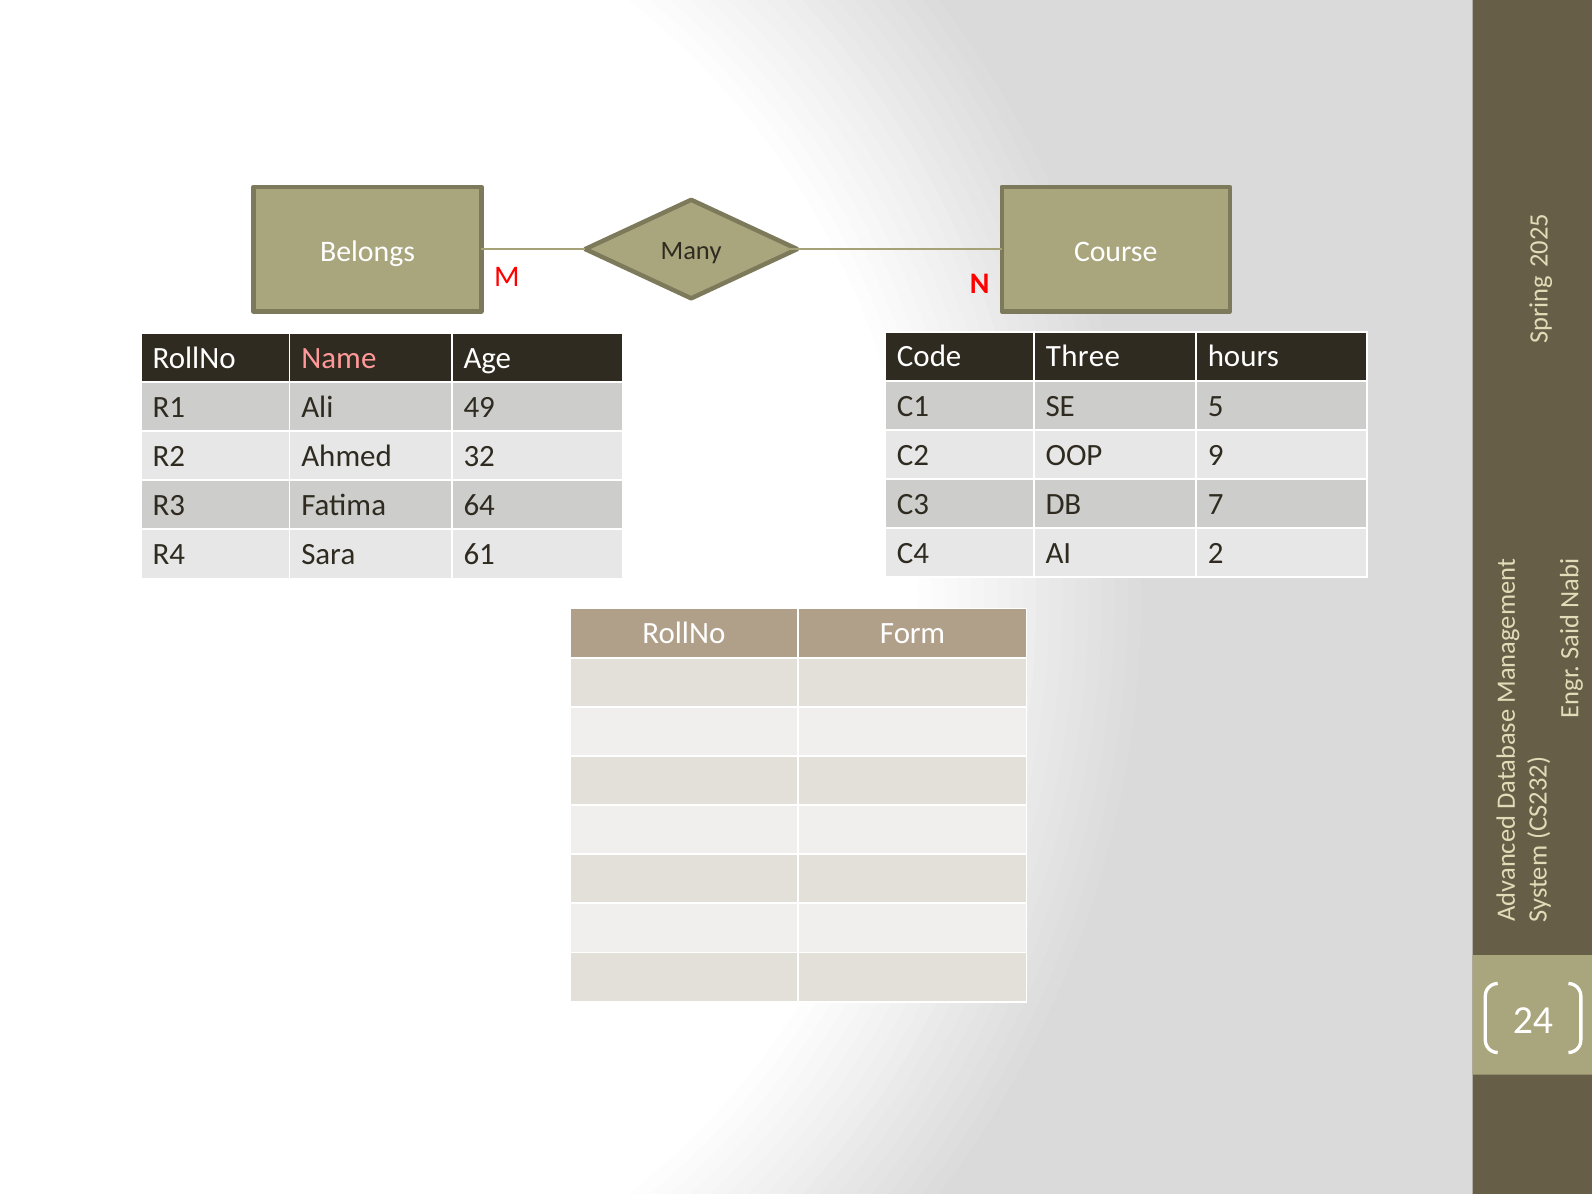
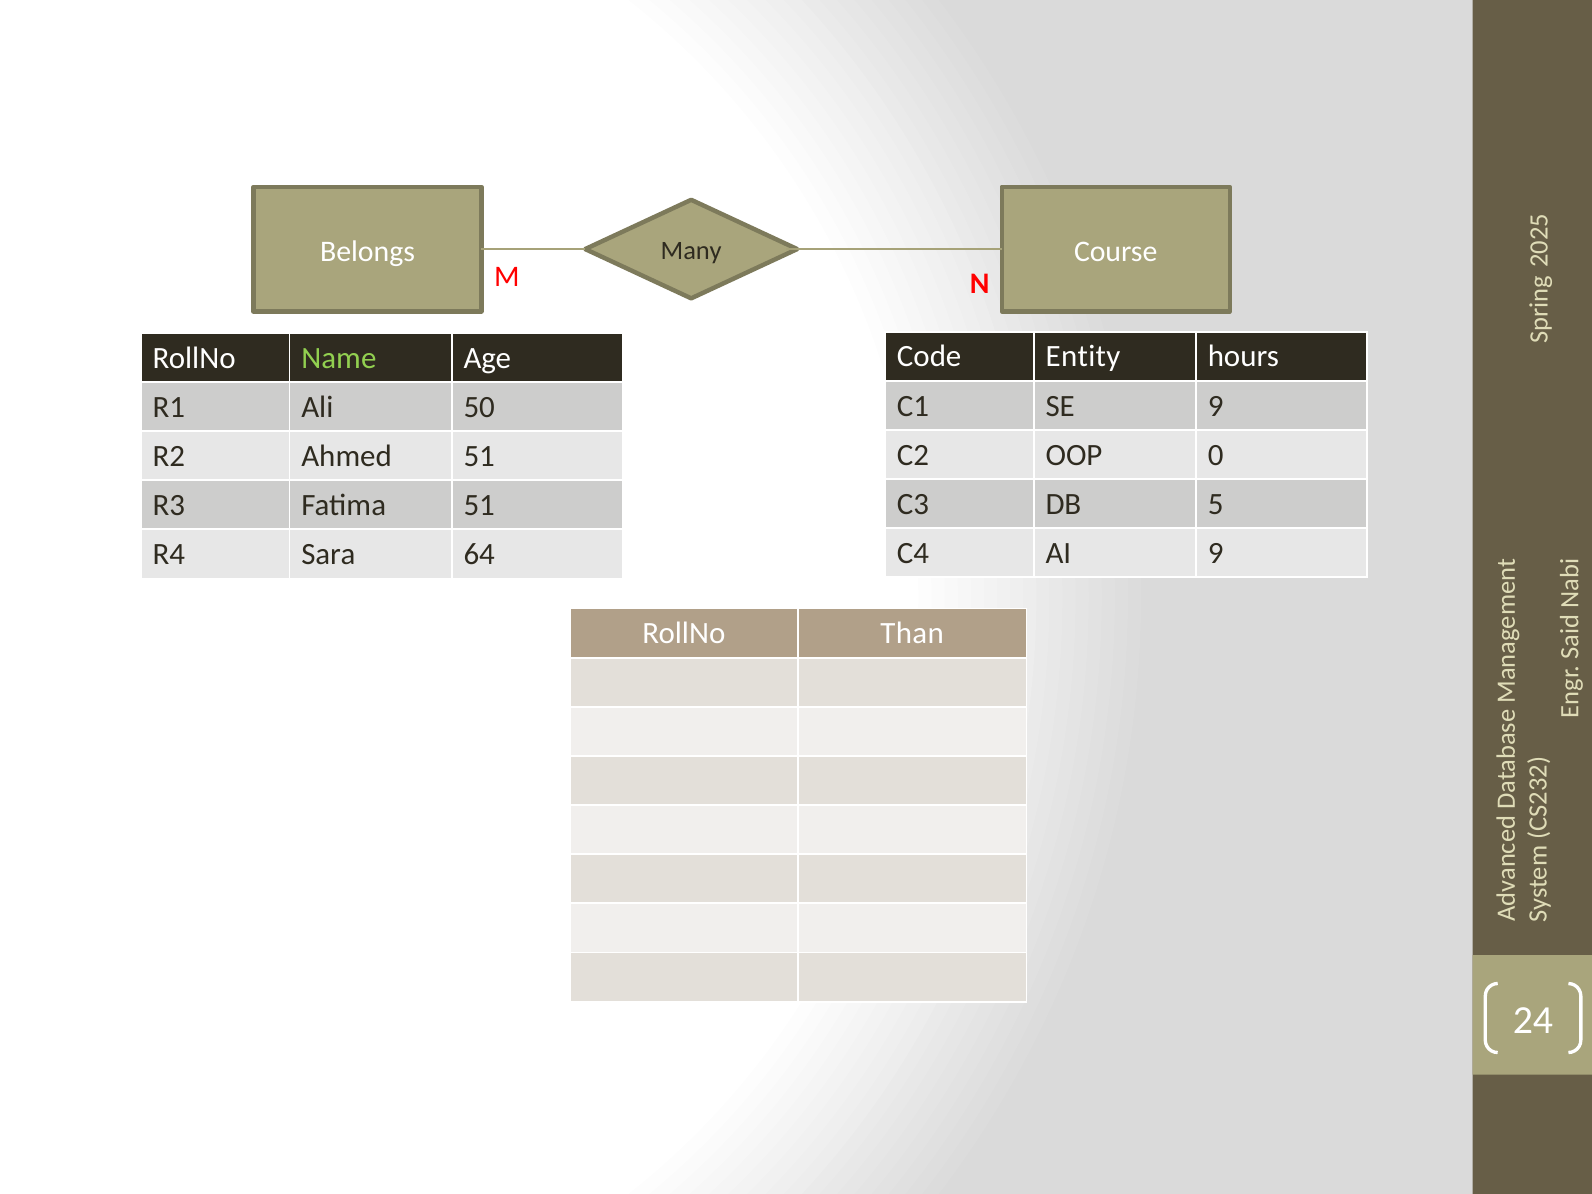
Three: Three -> Entity
Name colour: pink -> light green
SE 5: 5 -> 9
49: 49 -> 50
OOP 9: 9 -> 0
Ahmed 32: 32 -> 51
DB 7: 7 -> 5
Fatima 64: 64 -> 51
AI 2: 2 -> 9
61: 61 -> 64
Form: Form -> Than
